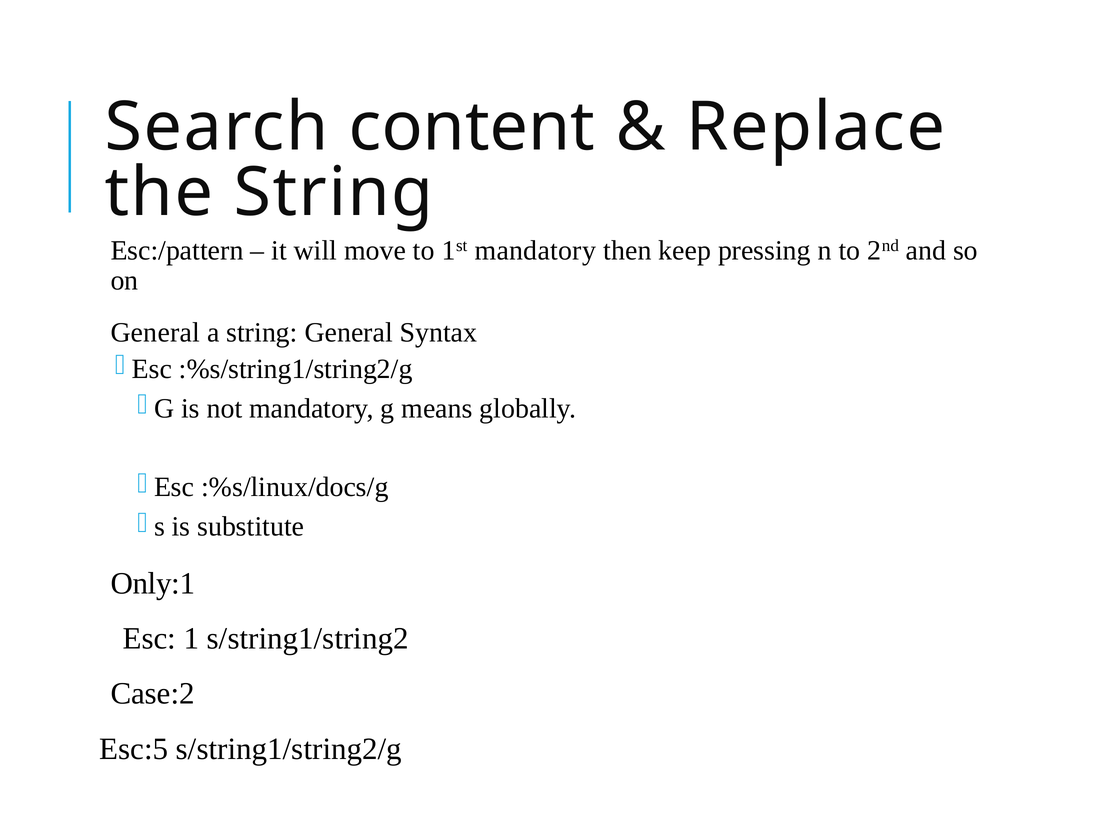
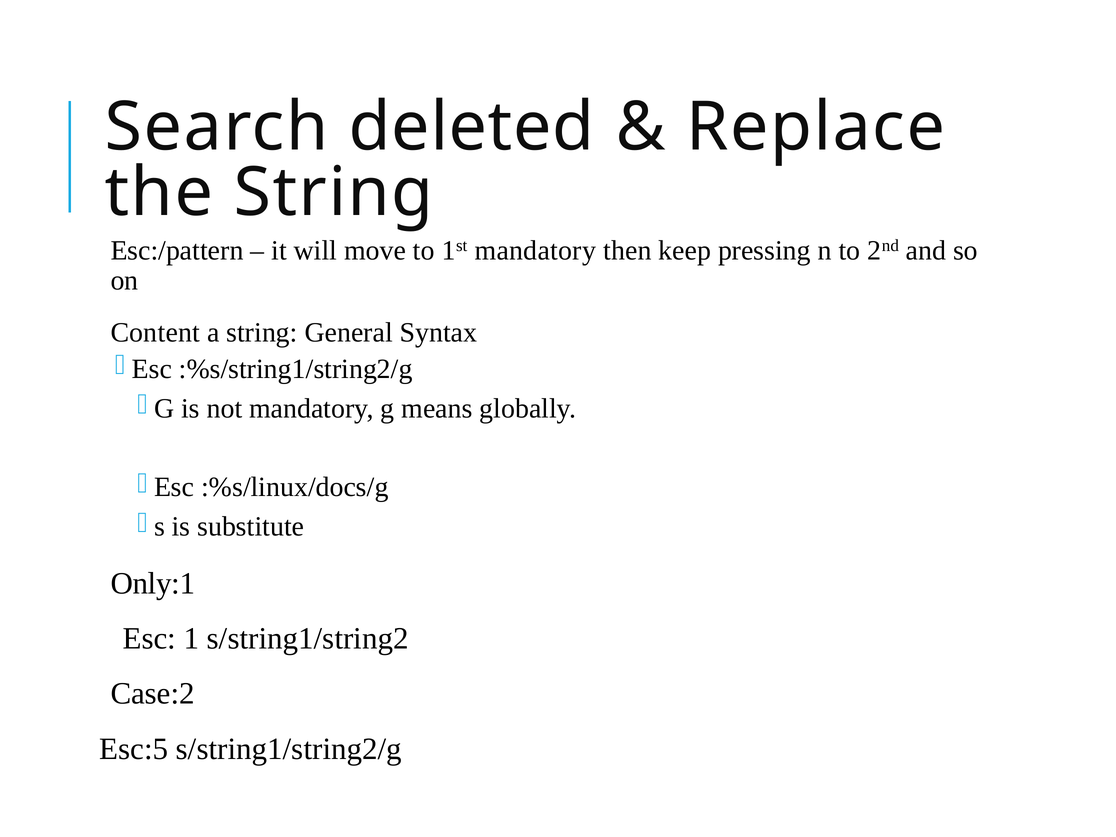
content: content -> deleted
General at (155, 333): General -> Content
